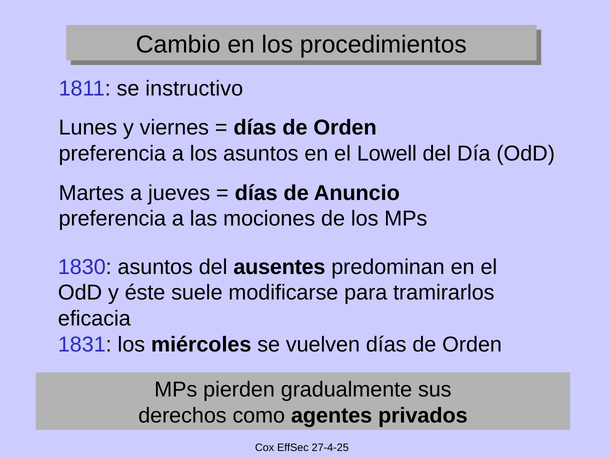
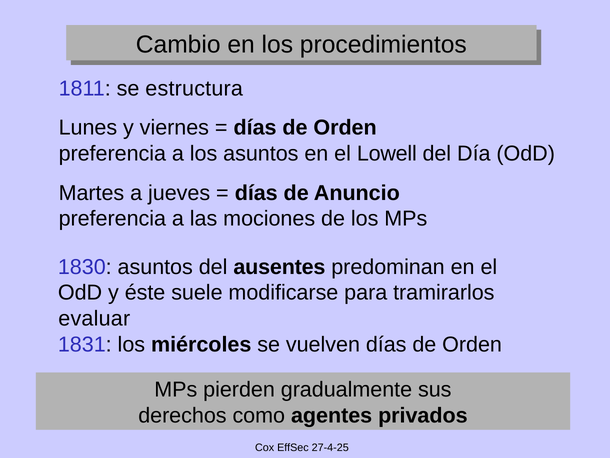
instructivo: instructivo -> estructura
eficacia: eficacia -> evaluar
